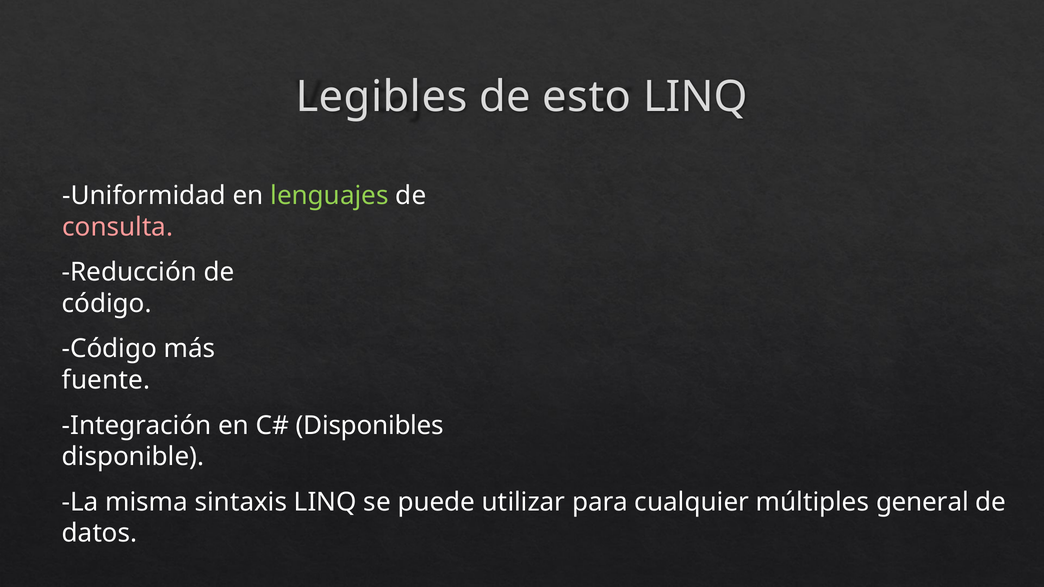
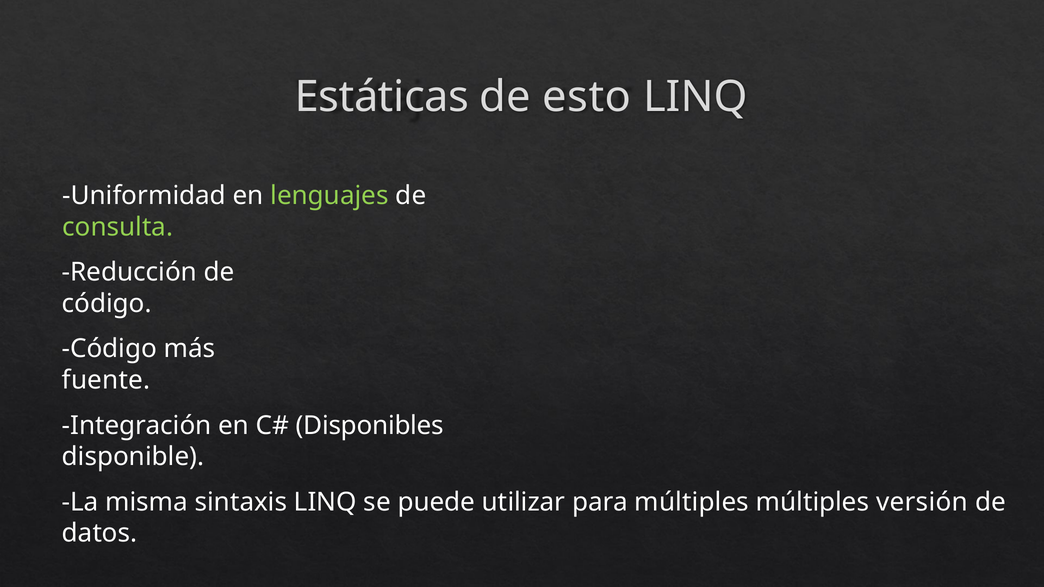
Legibles: Legibles -> Estáticas
consulta colour: pink -> light green
para cualquier: cualquier -> múltiples
general: general -> versión
